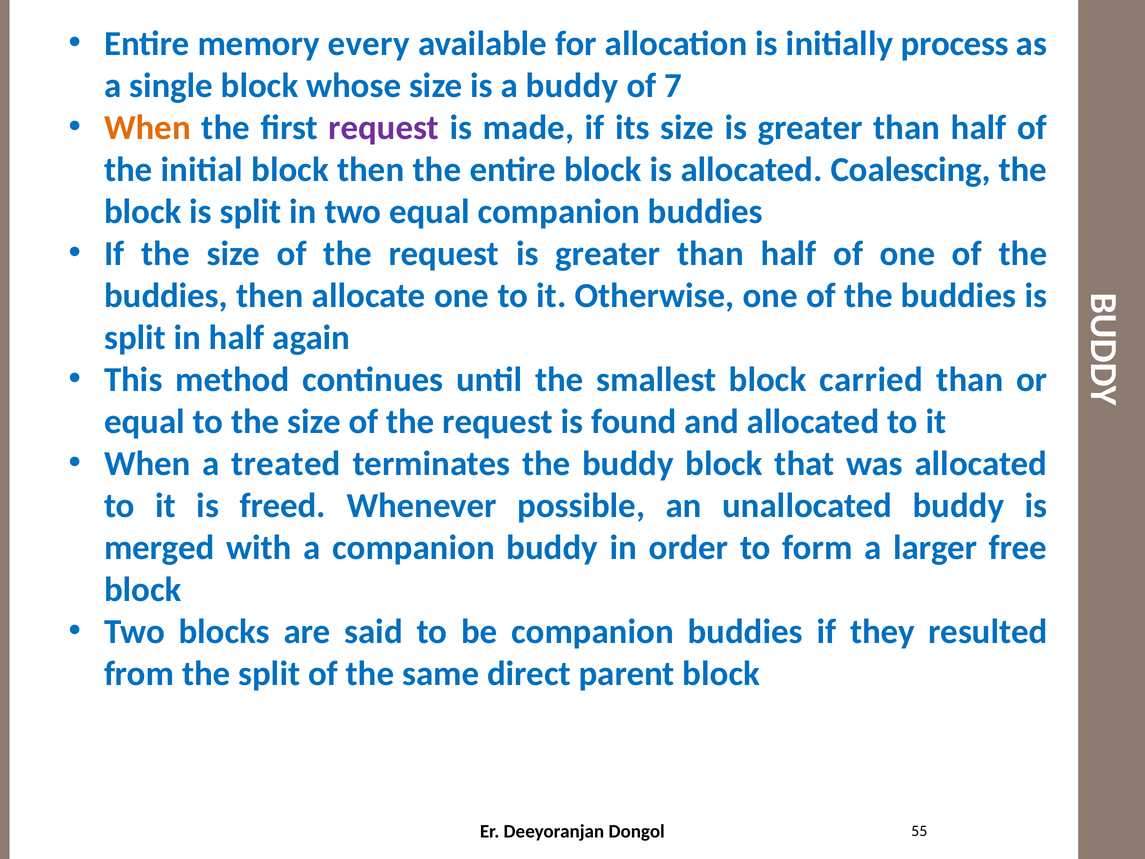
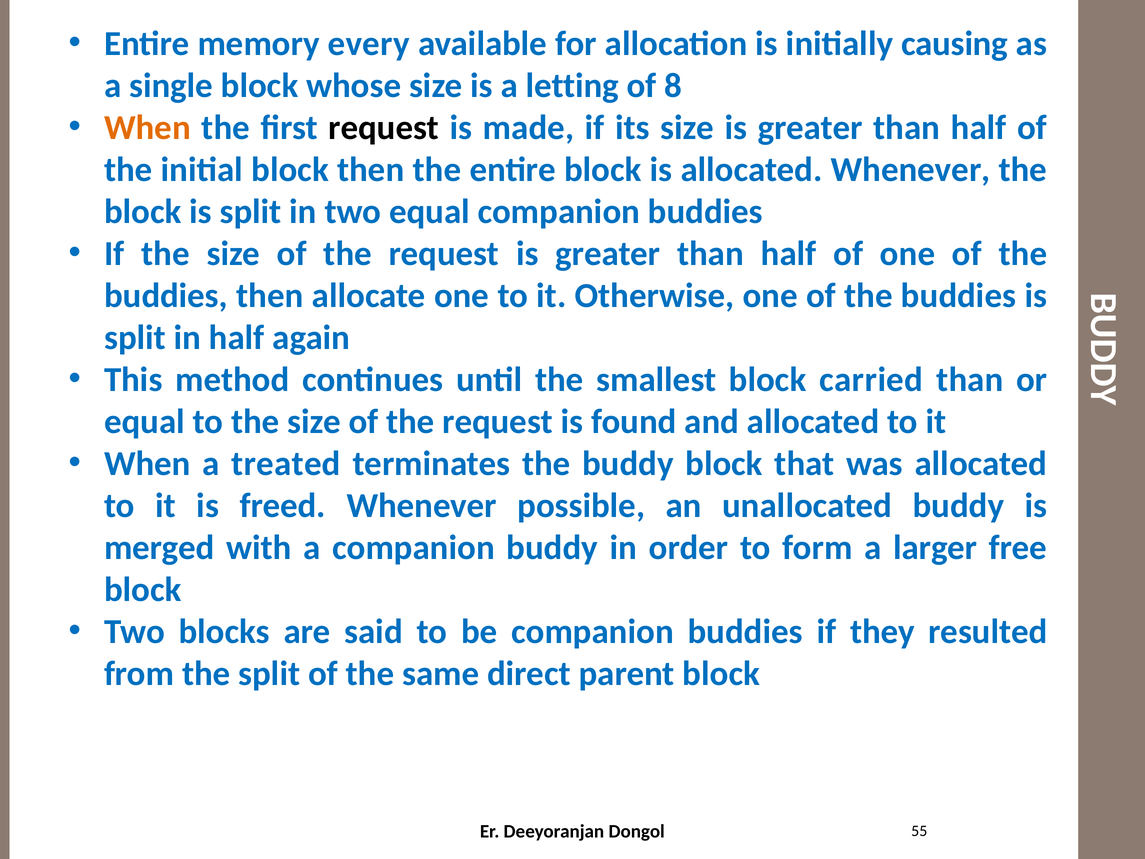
process: process -> causing
a buddy: buddy -> letting
7: 7 -> 8
request at (384, 128) colour: purple -> black
allocated Coalescing: Coalescing -> Whenever
